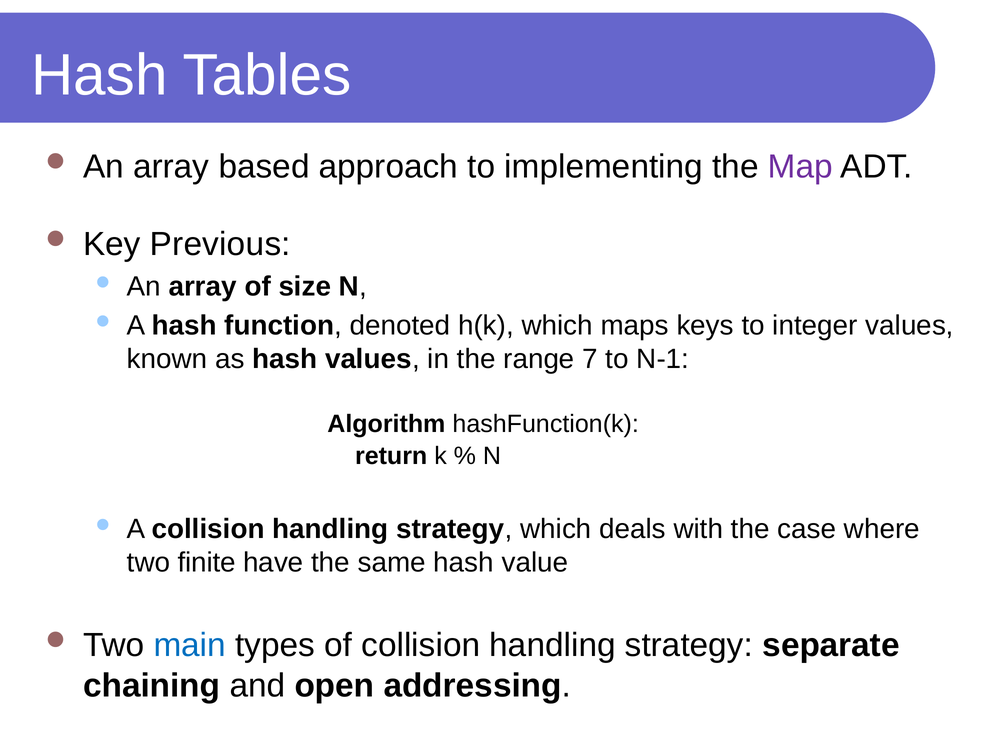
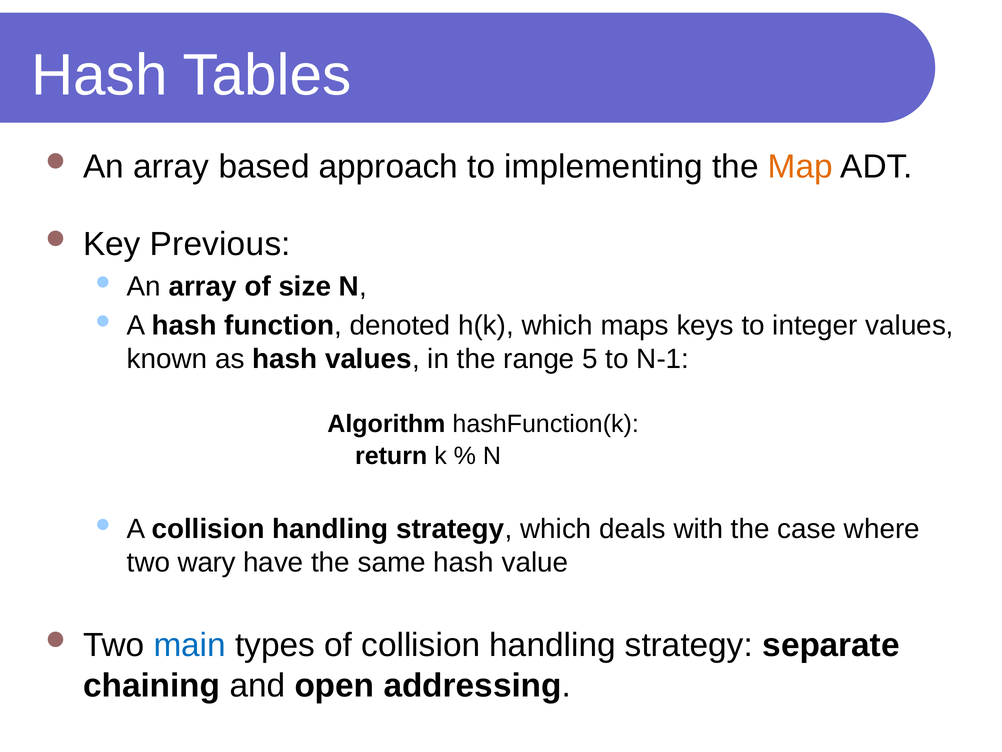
Map colour: purple -> orange
7: 7 -> 5
finite: finite -> wary
